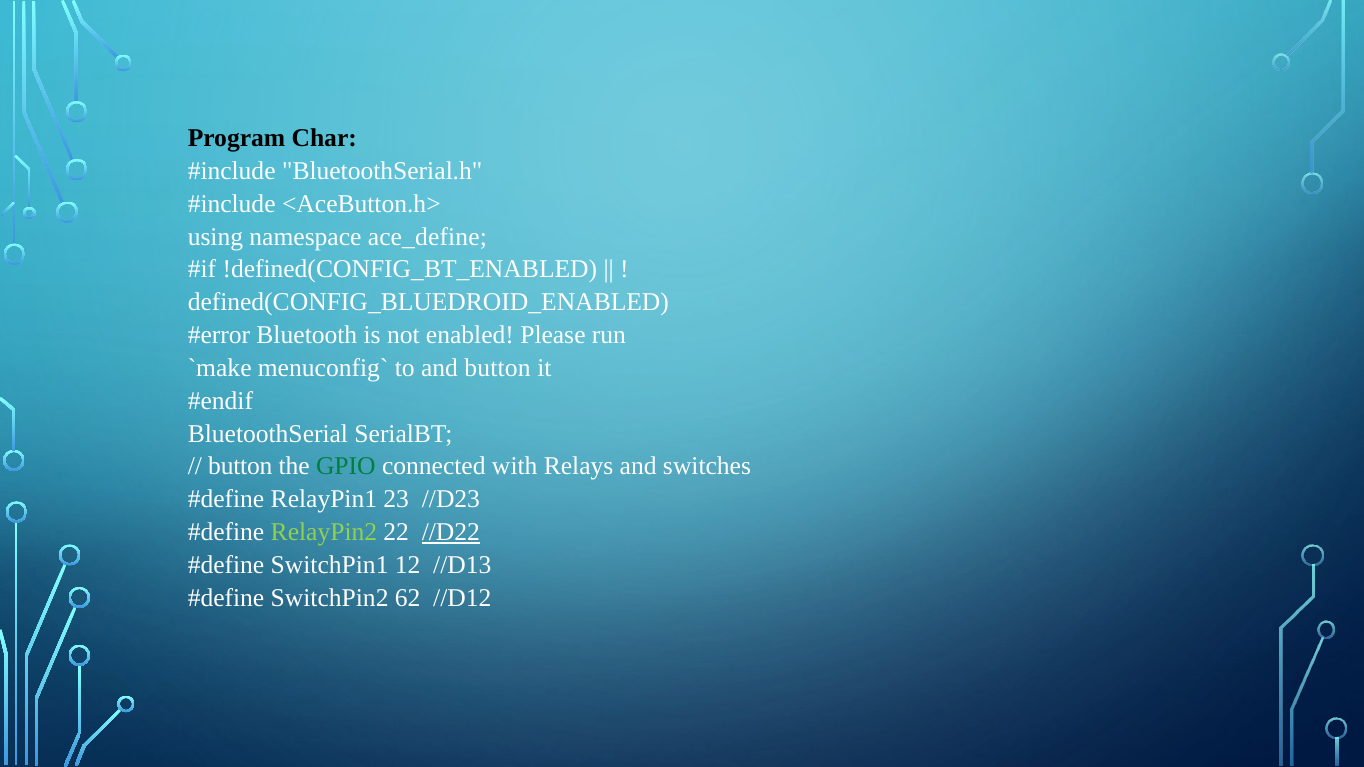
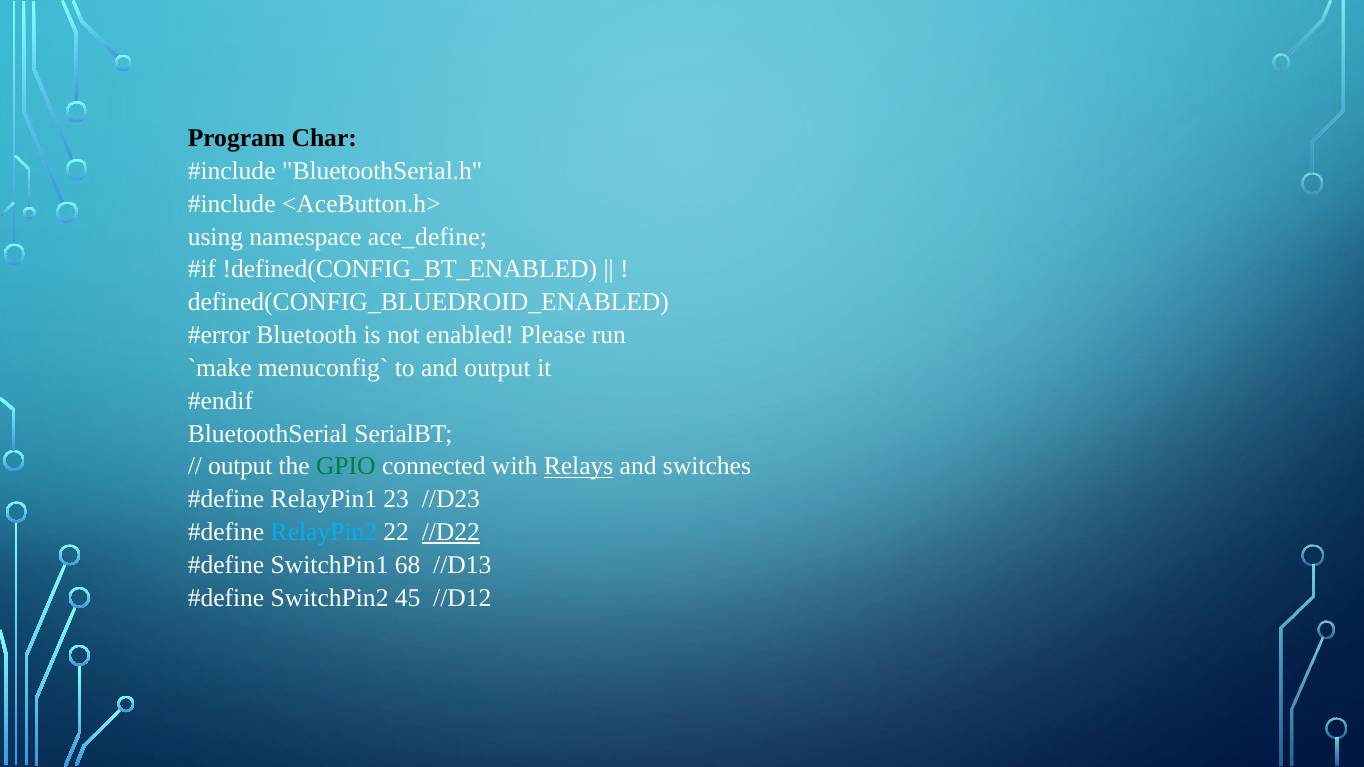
and button: button -> output
button at (240, 467): button -> output
Relays underline: none -> present
RelayPin2 colour: light green -> light blue
12: 12 -> 68
62: 62 -> 45
